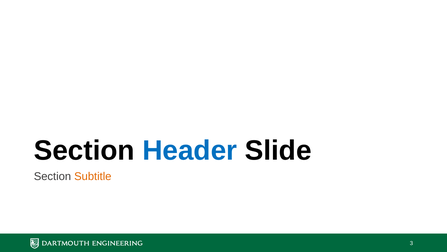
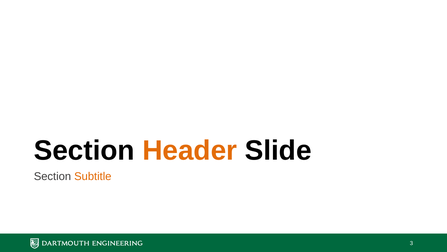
Header colour: blue -> orange
